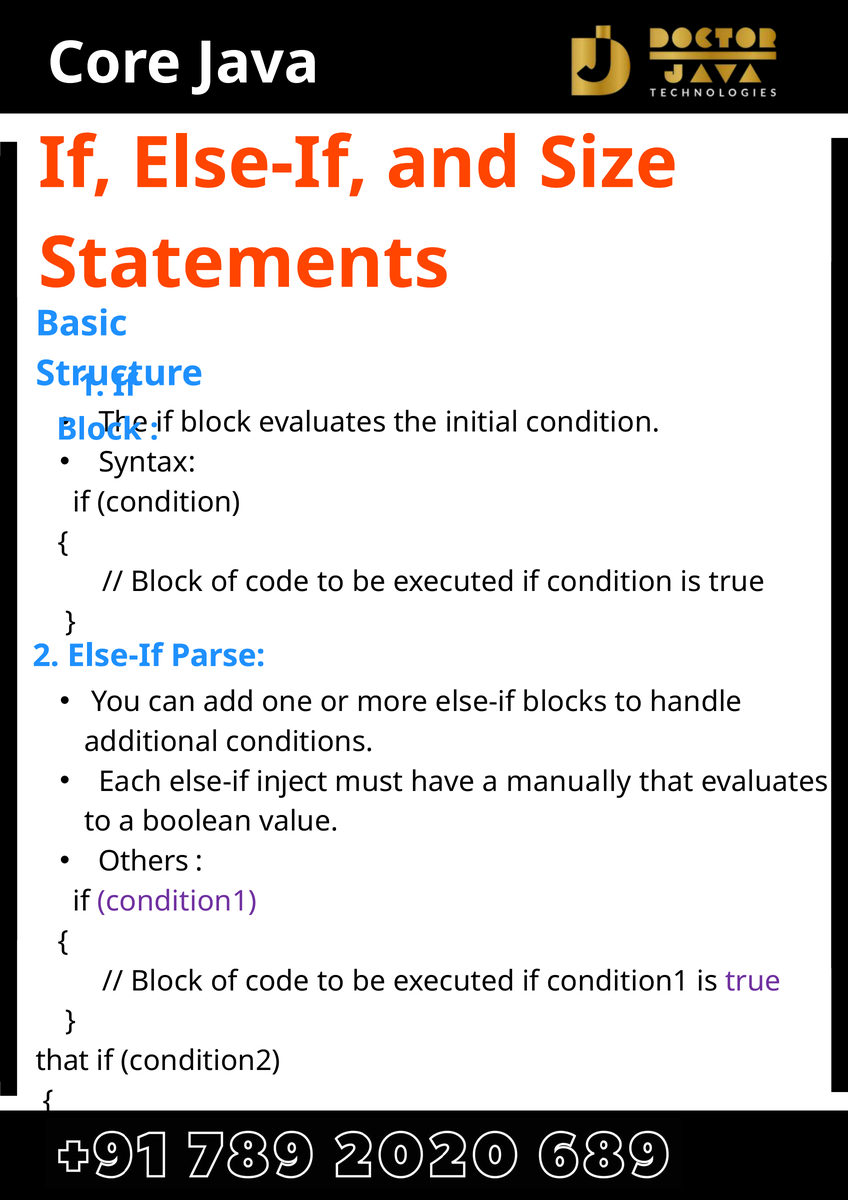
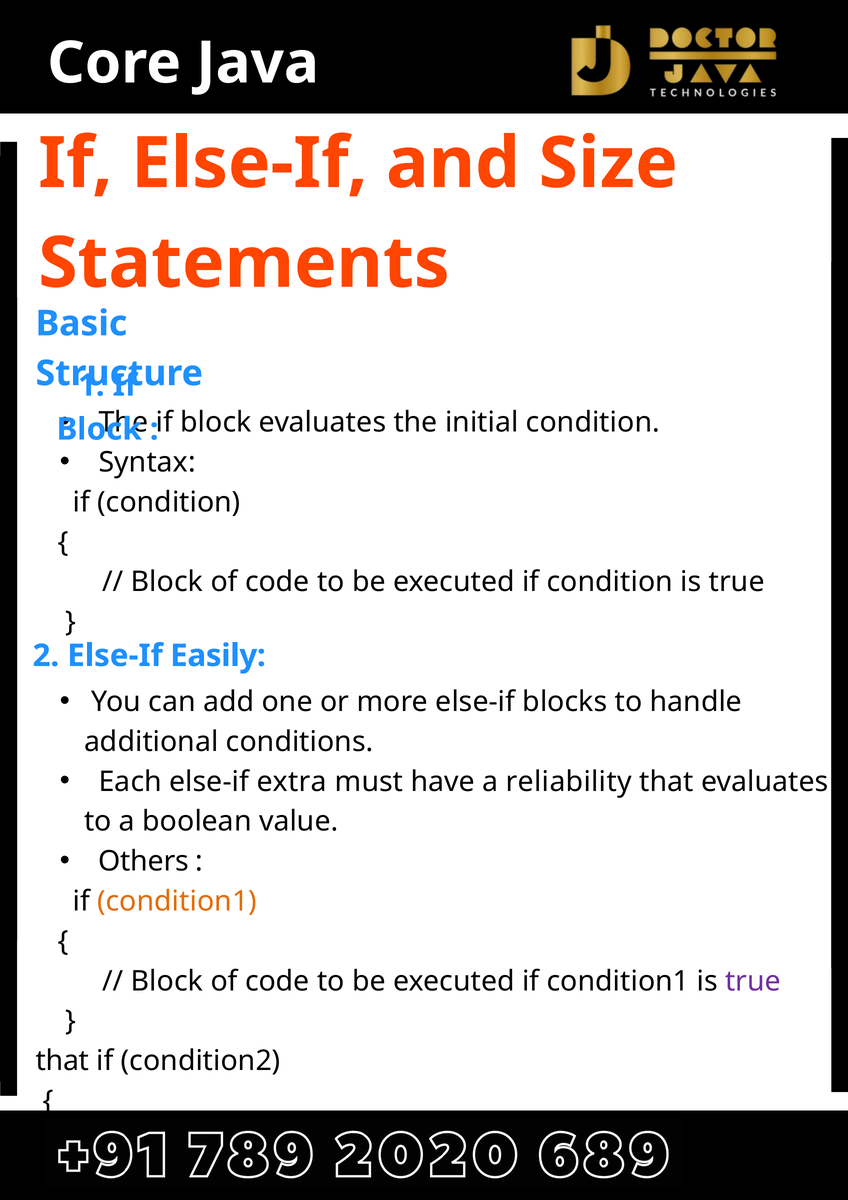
Parse: Parse -> Easily
inject: inject -> extra
manually: manually -> reliability
condition1 at (177, 901) colour: purple -> orange
